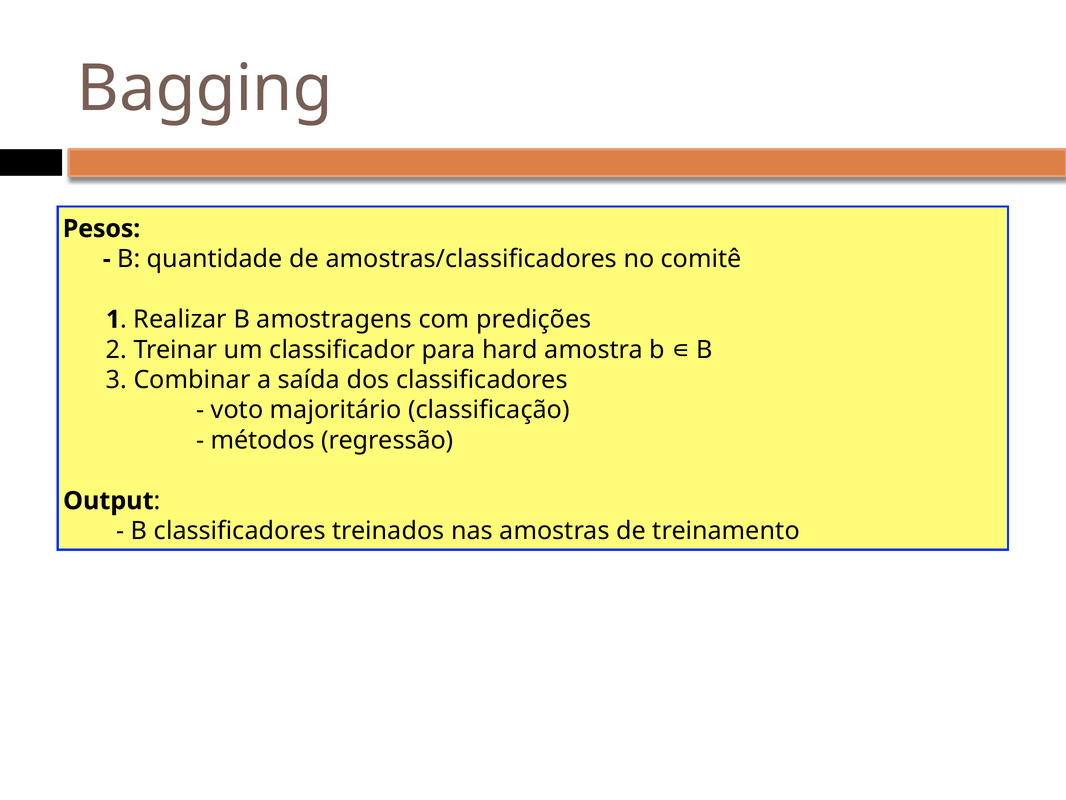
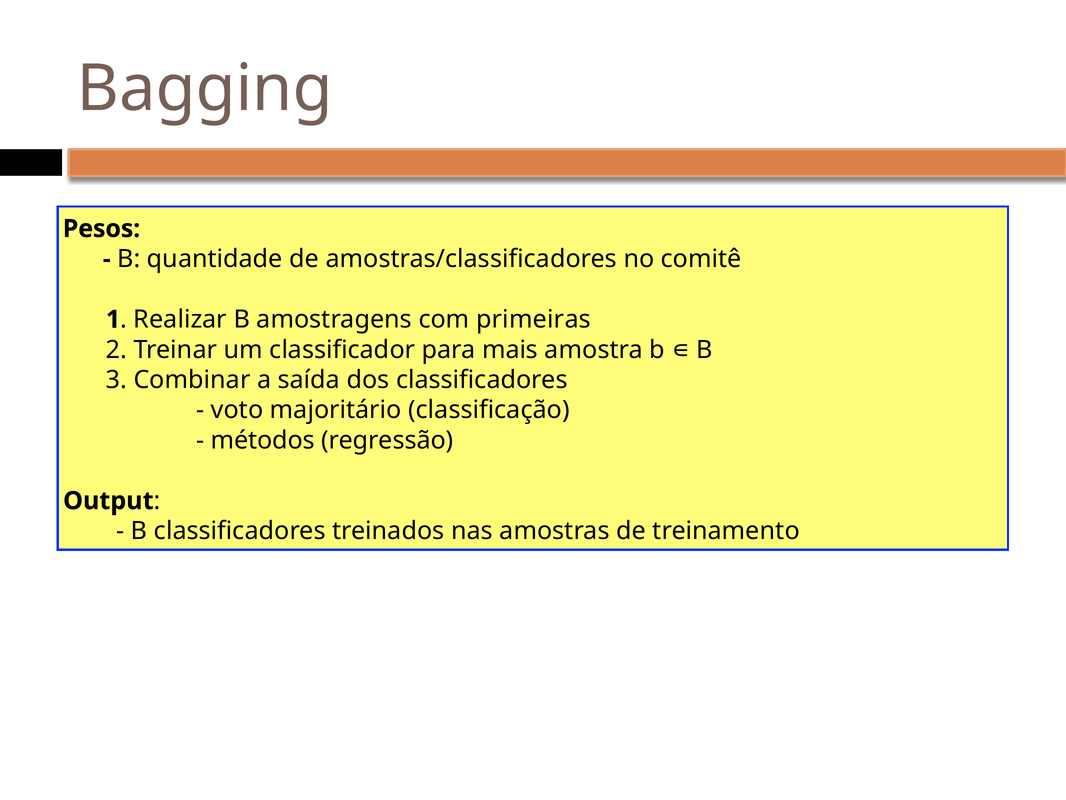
predições: predições -> primeiras
hard: hard -> mais
